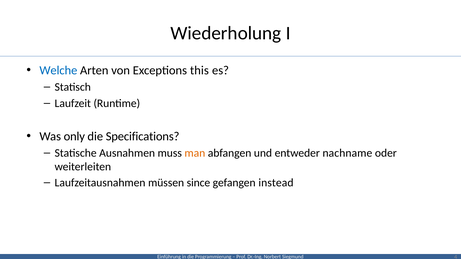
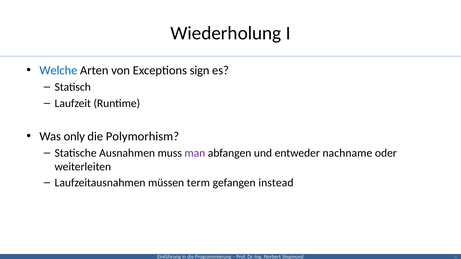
this: this -> sign
Specifications: Specifications -> Polymorhism
man colour: orange -> purple
since: since -> term
